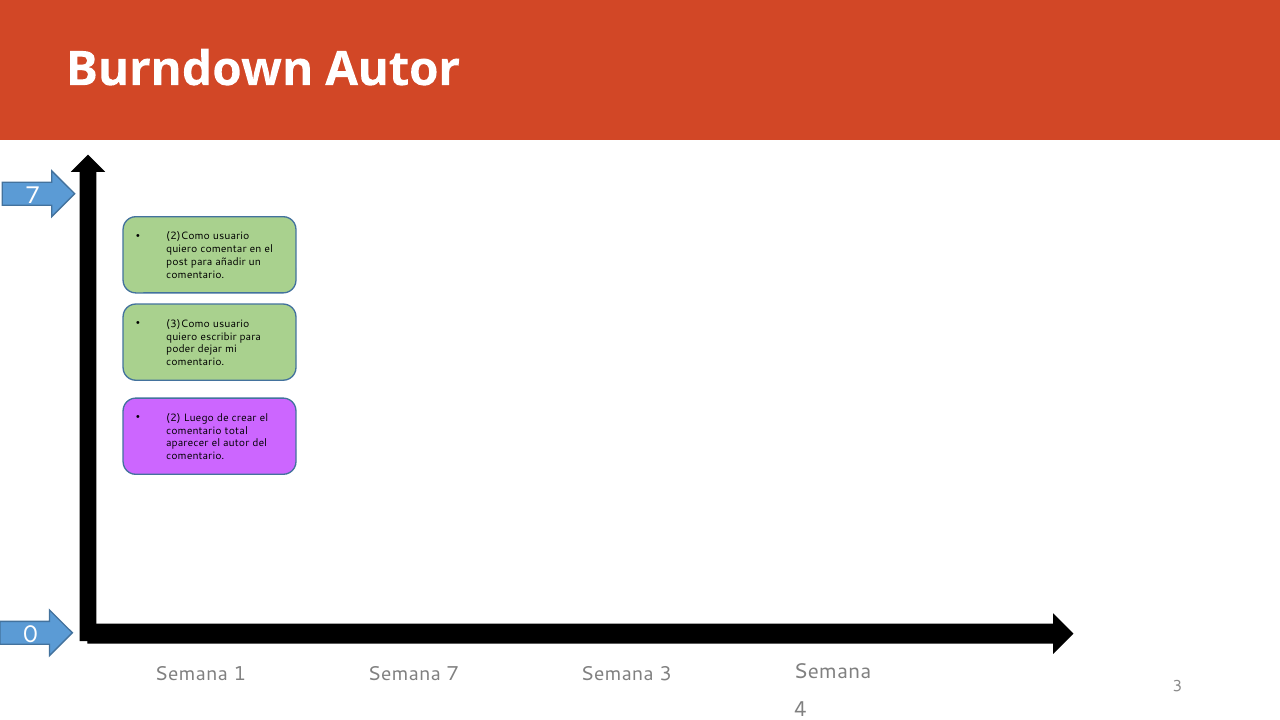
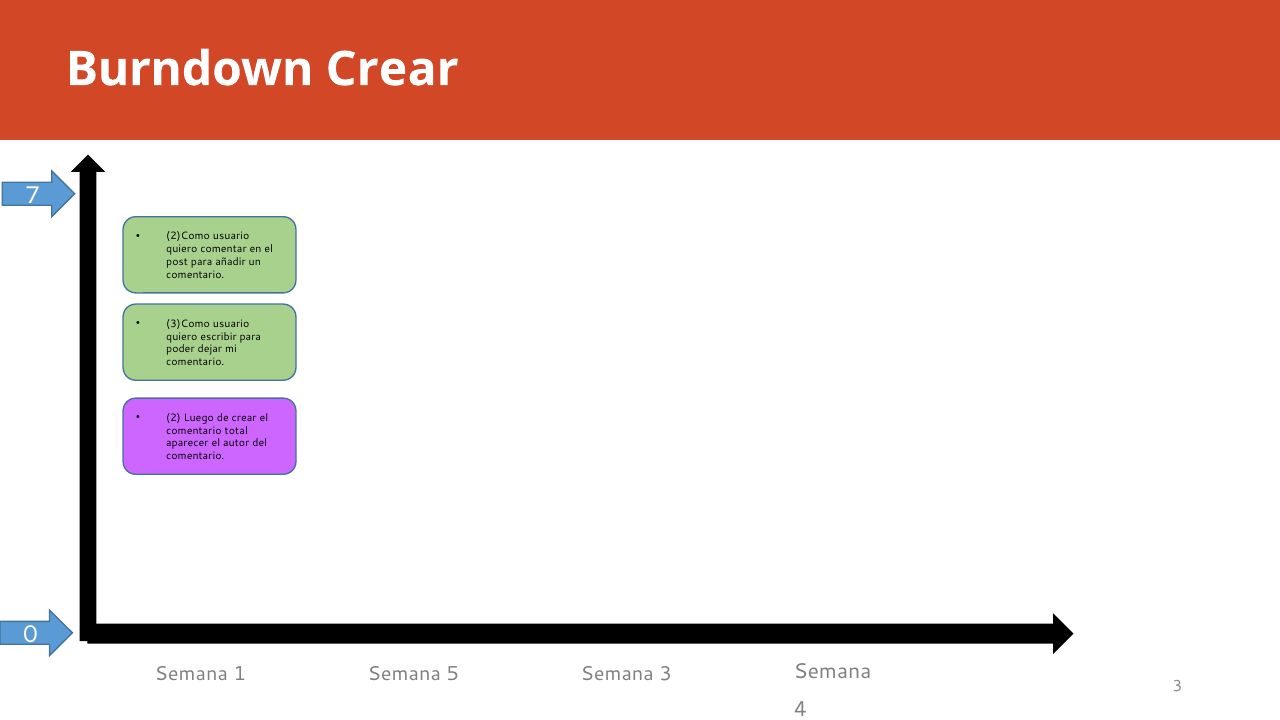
Burndown Autor: Autor -> Crear
Semana 7: 7 -> 5
